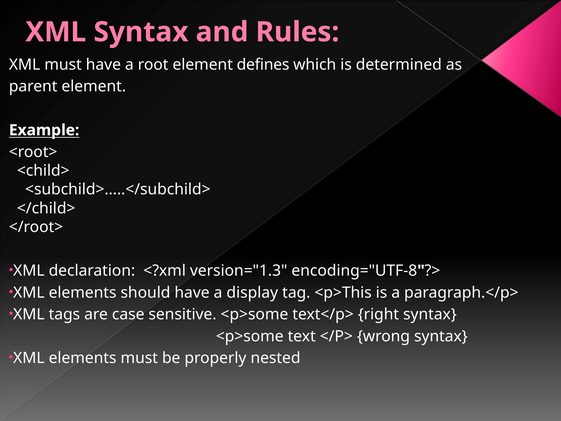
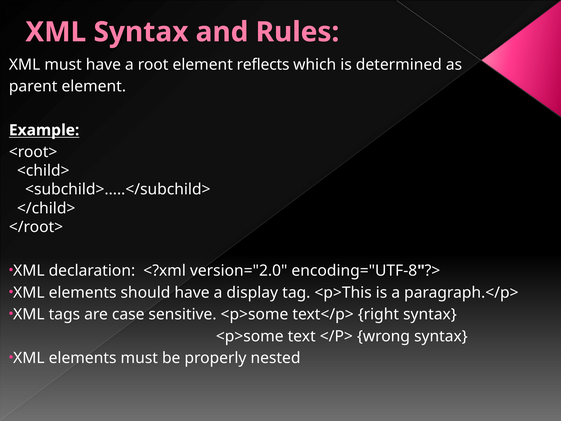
defines: defines -> reflects
version="1.3: version="1.3 -> version="2.0
